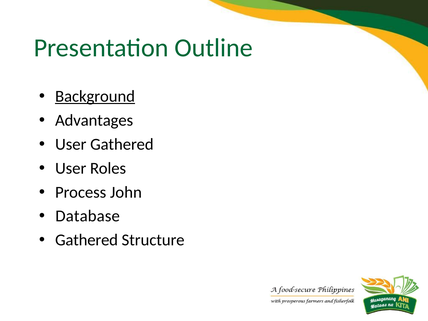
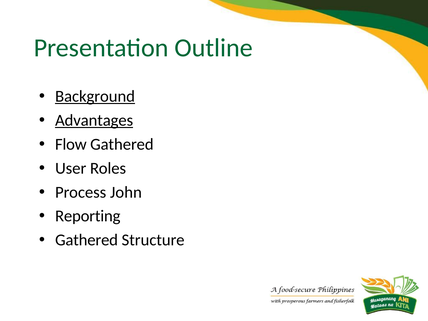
Advantages underline: none -> present
User at (71, 144): User -> Flow
Database: Database -> Reporting
